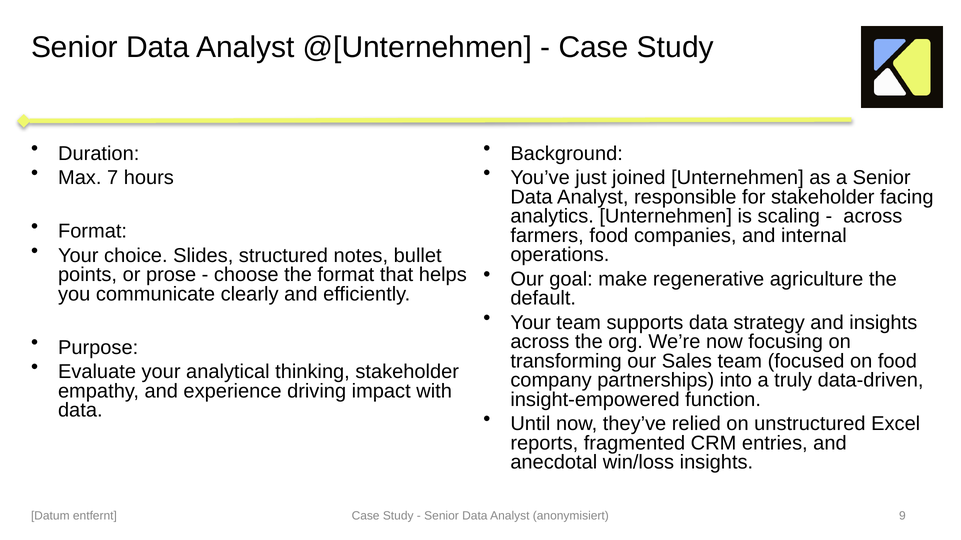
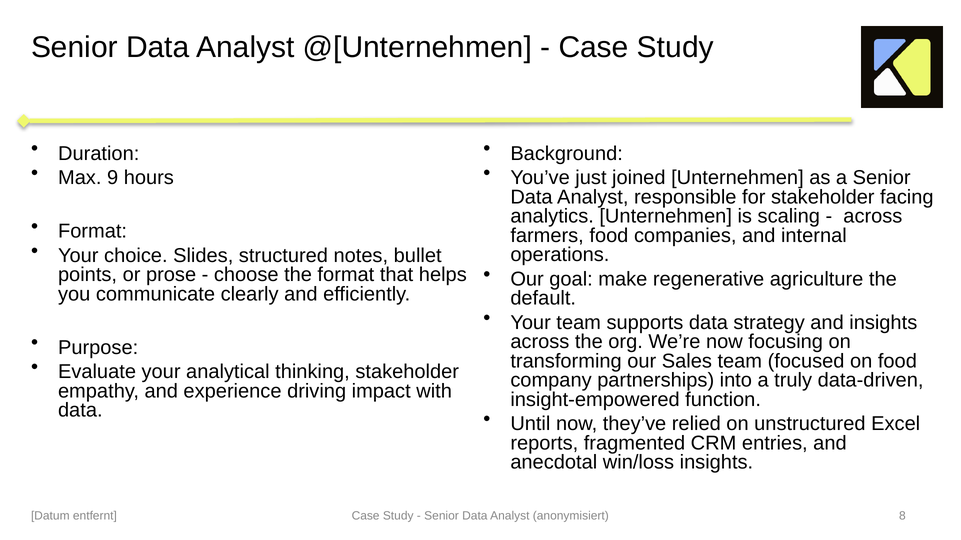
7: 7 -> 9
9: 9 -> 8
